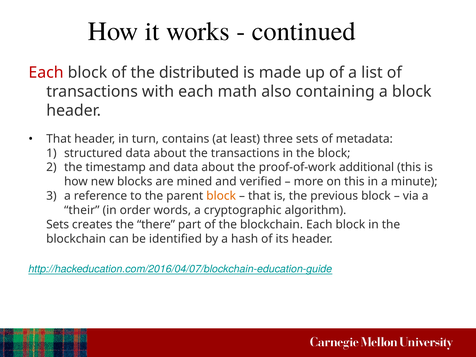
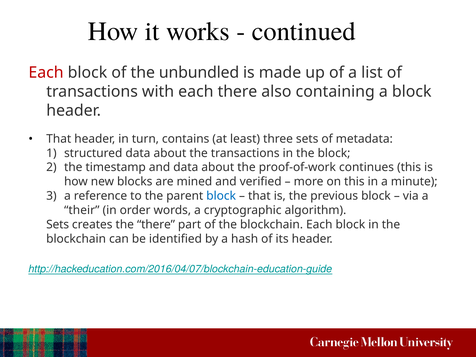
distributed: distributed -> unbundled
each math: math -> there
additional: additional -> continues
block at (221, 196) colour: orange -> blue
